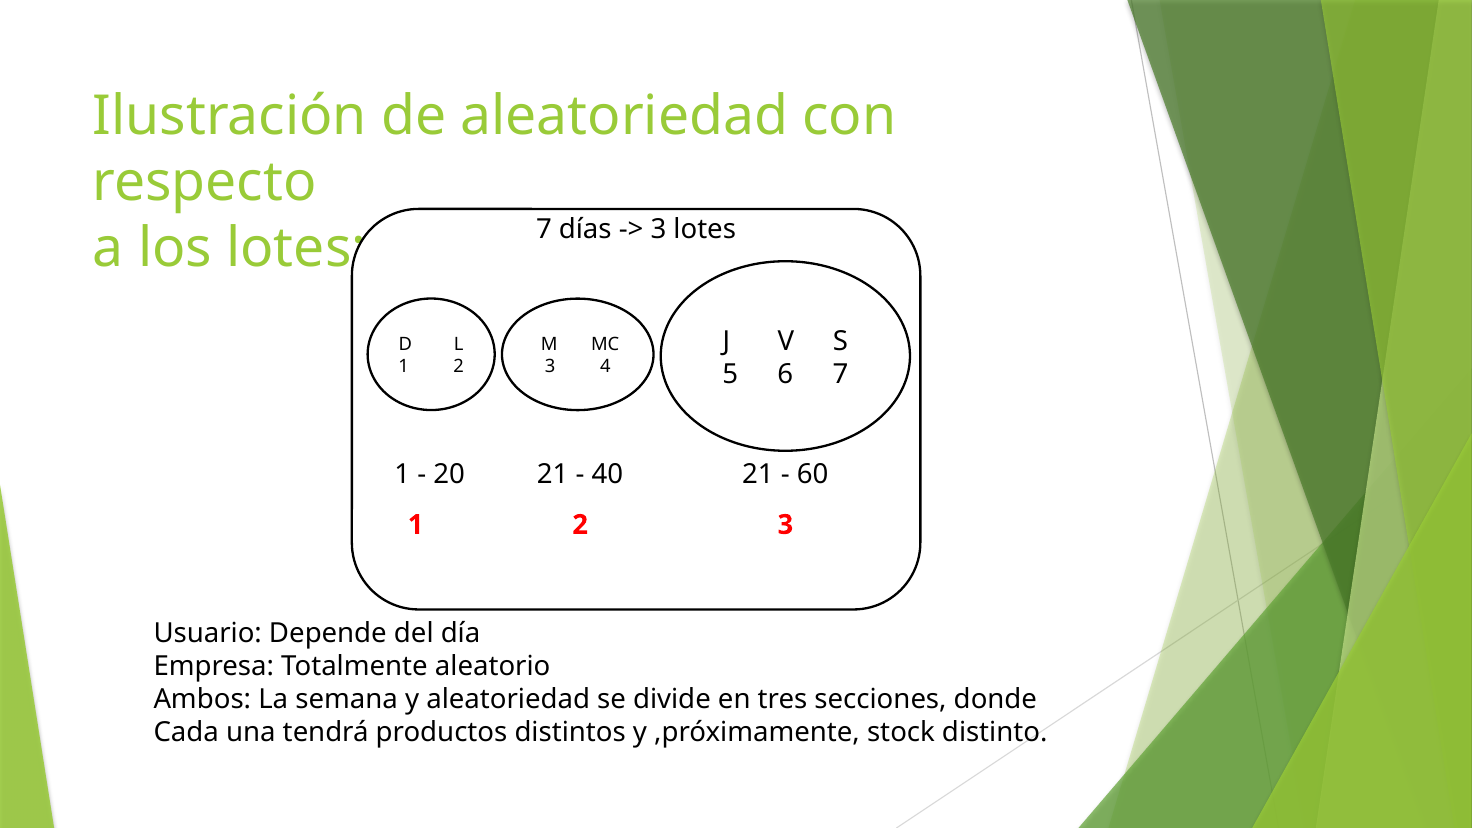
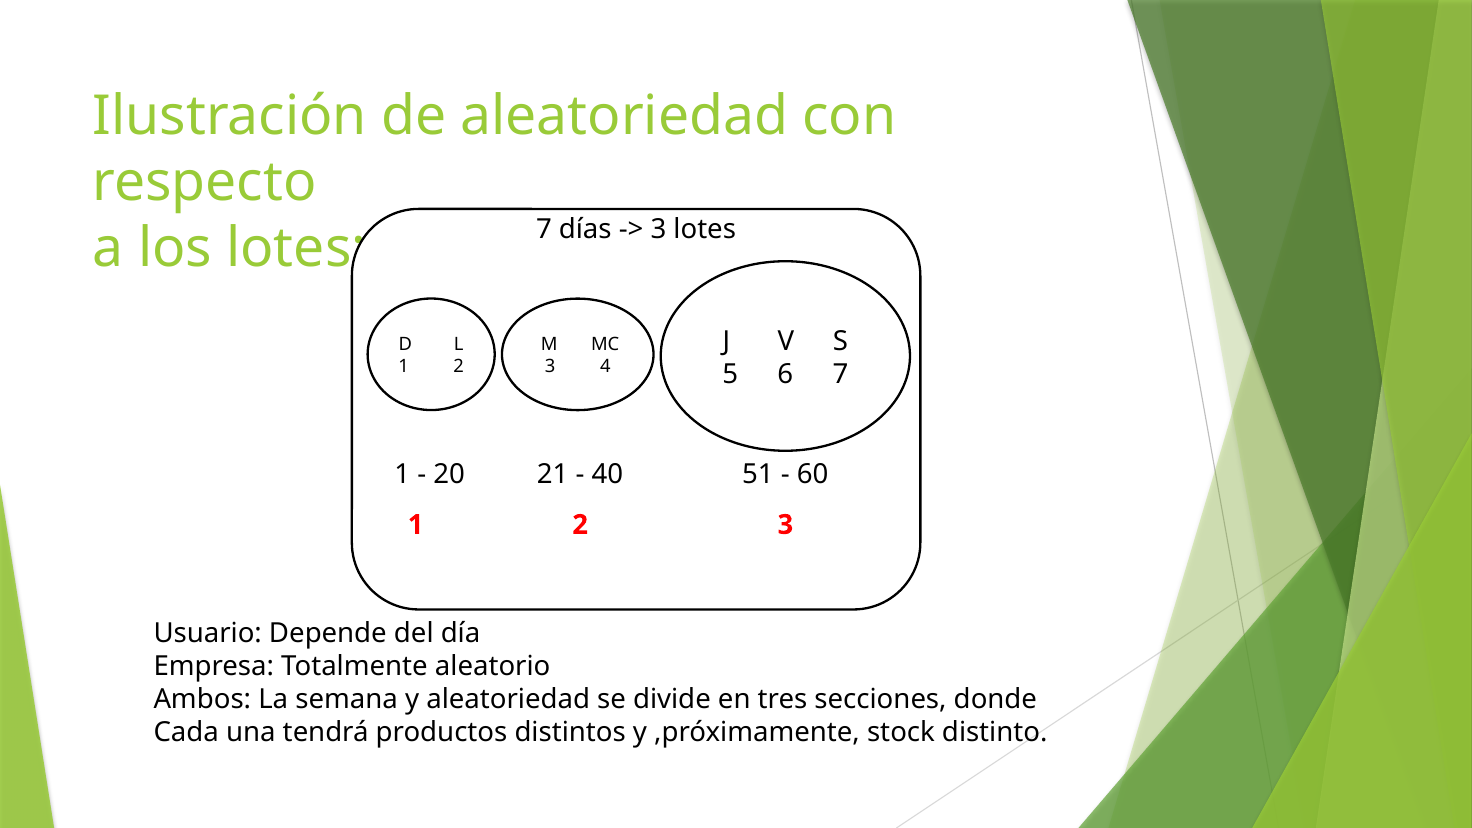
40 21: 21 -> 51
